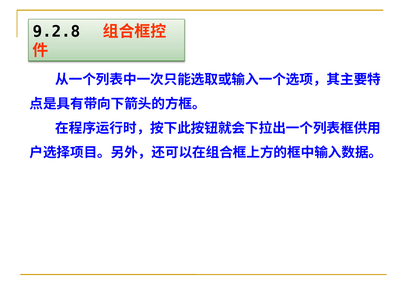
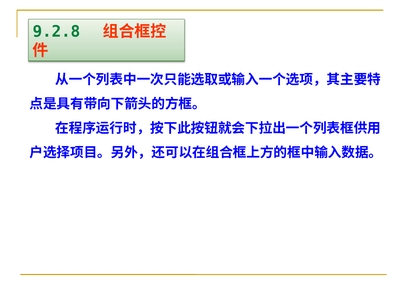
9.2.8 colour: black -> green
